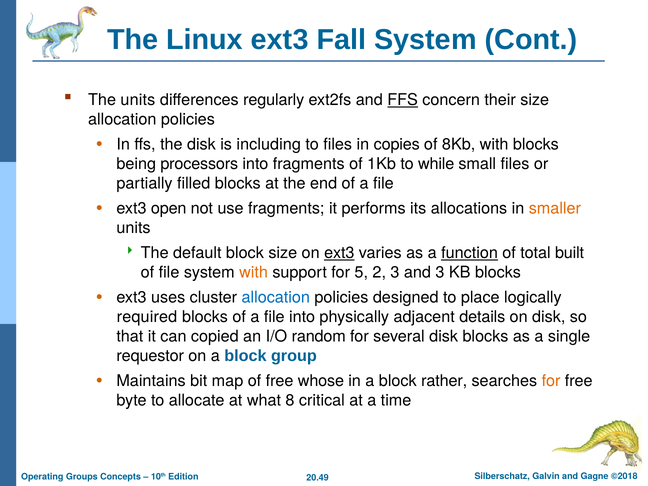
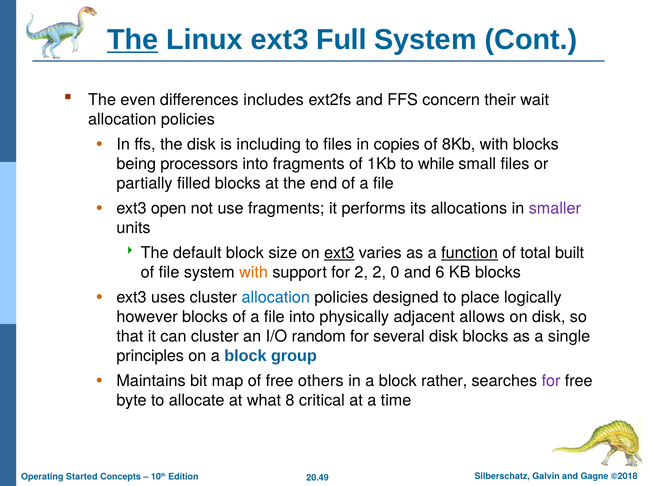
The at (133, 40) underline: none -> present
Fall: Fall -> Full
The units: units -> even
regularly: regularly -> includes
FFS at (403, 100) underline: present -> none
their size: size -> wait
smaller colour: orange -> purple
for 5: 5 -> 2
2 3: 3 -> 0
and 3: 3 -> 6
required: required -> however
details: details -> allows
can copied: copied -> cluster
requestor: requestor -> principles
whose: whose -> others
for at (551, 381) colour: orange -> purple
Groups: Groups -> Started
